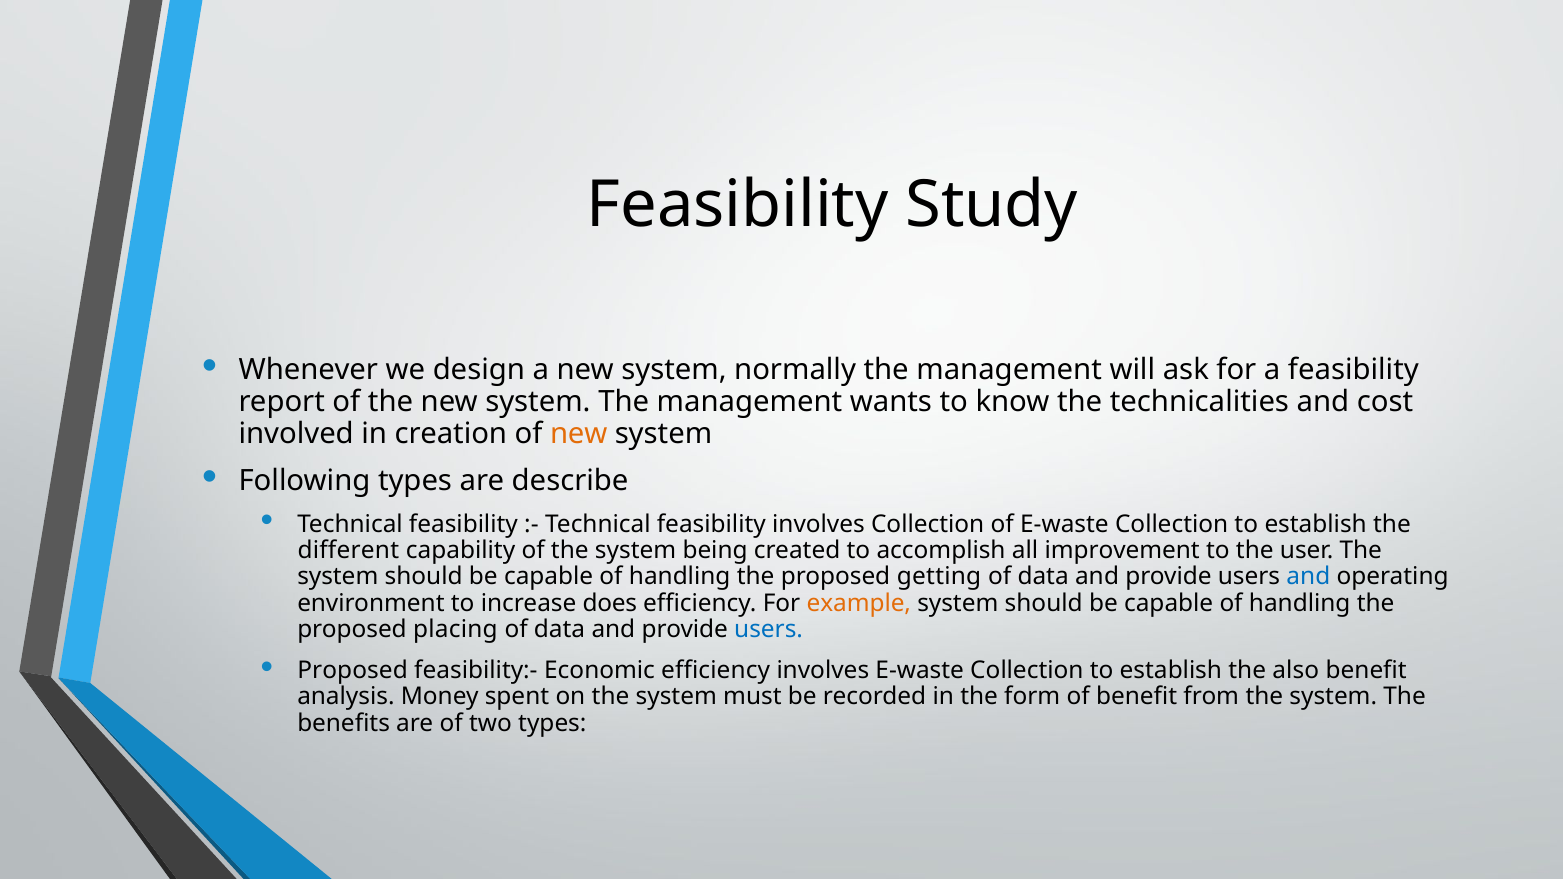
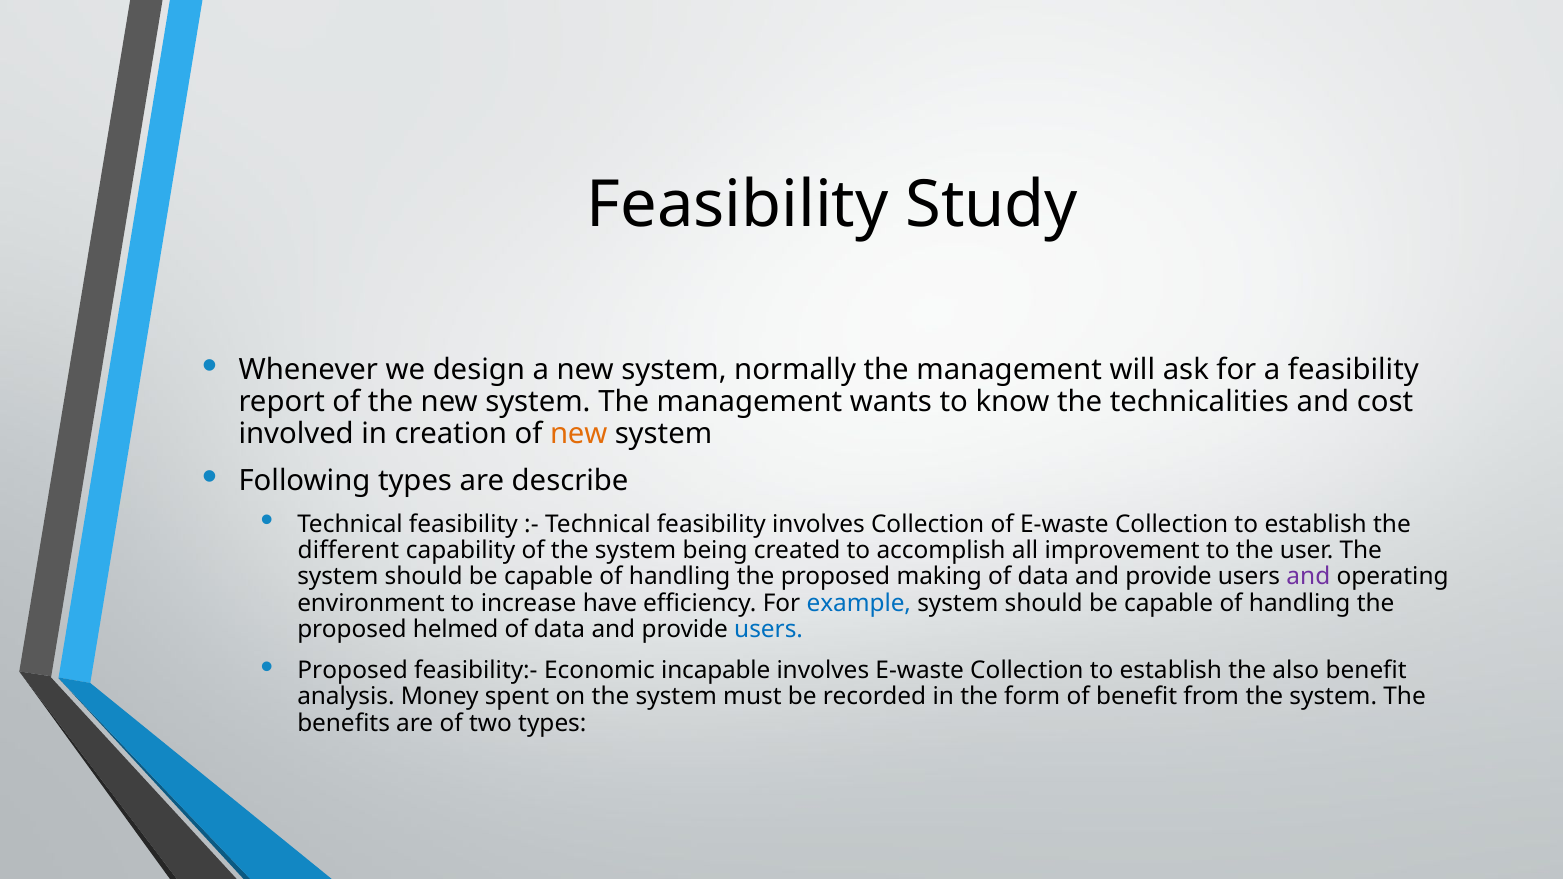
getting: getting -> making
and at (1308, 577) colour: blue -> purple
does: does -> have
example colour: orange -> blue
placing: placing -> helmed
Economic efficiency: efficiency -> incapable
